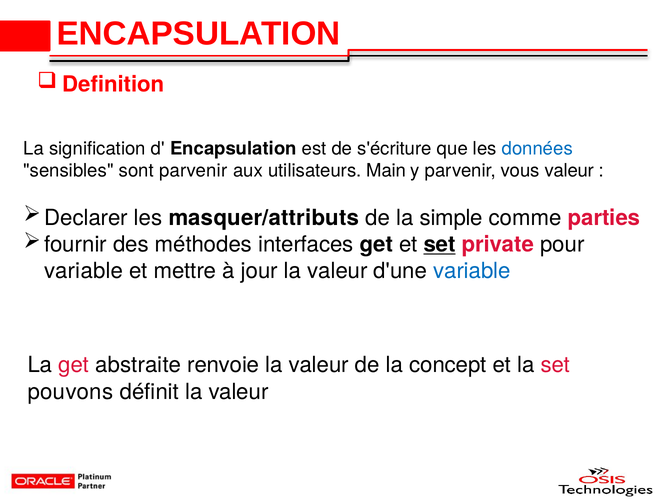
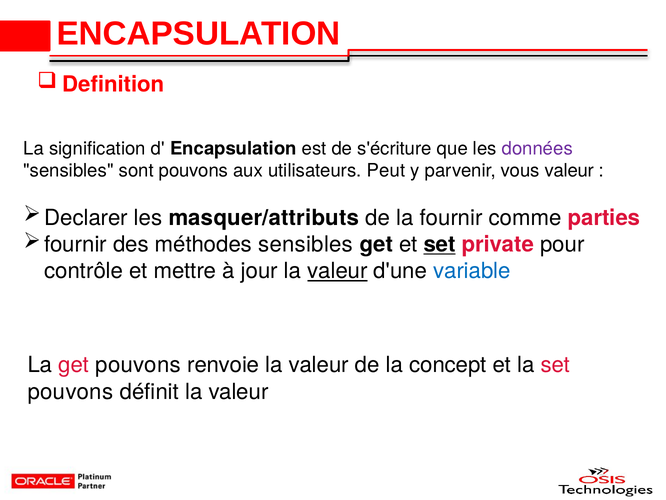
données colour: blue -> purple
sont parvenir: parvenir -> pouvons
Main: Main -> Peut
la simple: simple -> fournir
méthodes interfaces: interfaces -> sensibles
variable at (84, 271): variable -> contrôle
valeur at (337, 271) underline: none -> present
get abstraite: abstraite -> pouvons
